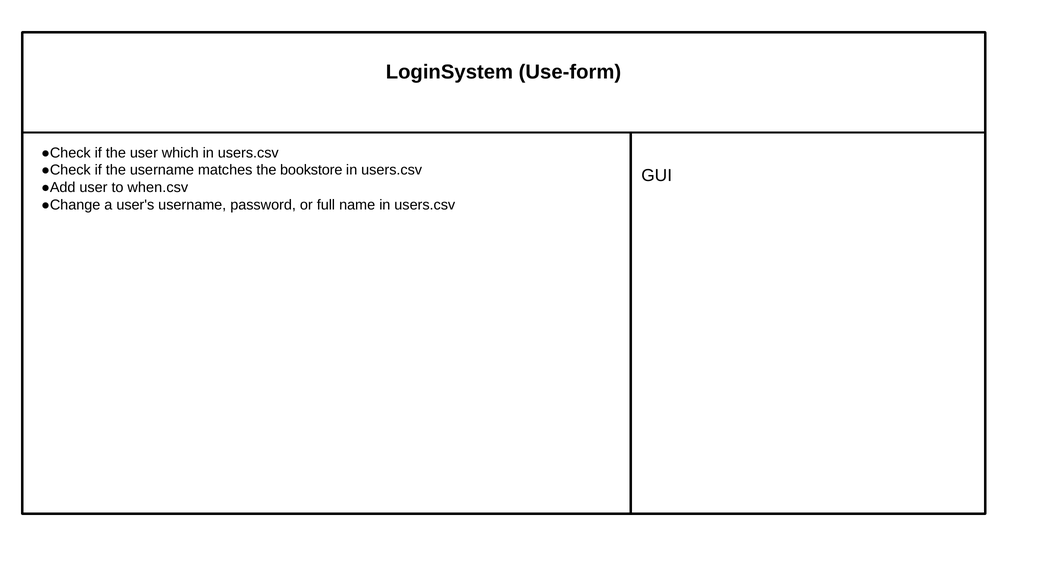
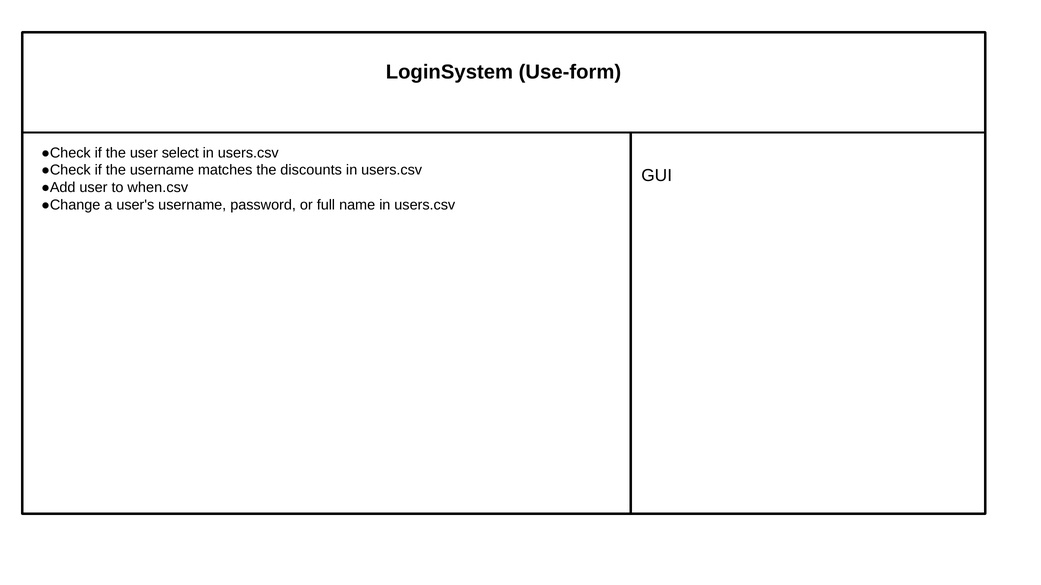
which: which -> select
bookstore: bookstore -> discounts
